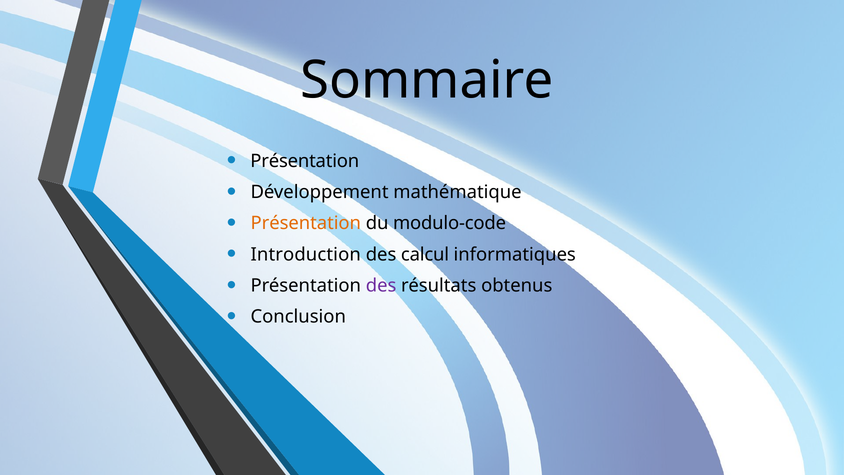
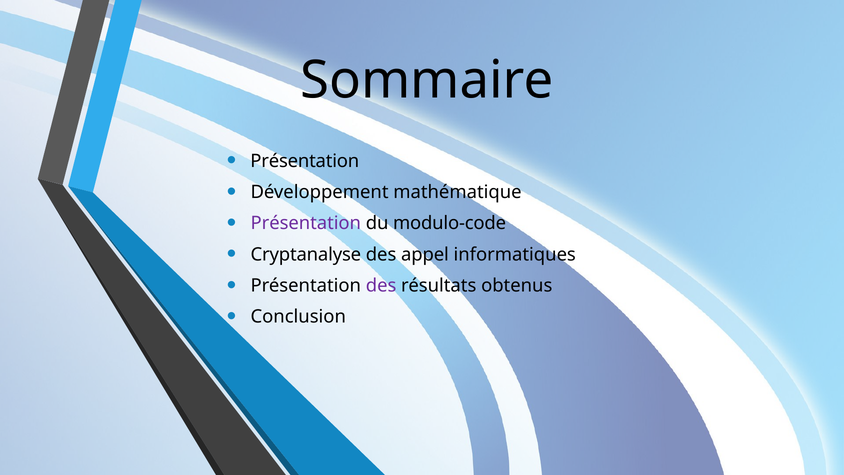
Présentation at (306, 223) colour: orange -> purple
Introduction: Introduction -> Cryptanalyse
calcul: calcul -> appel
